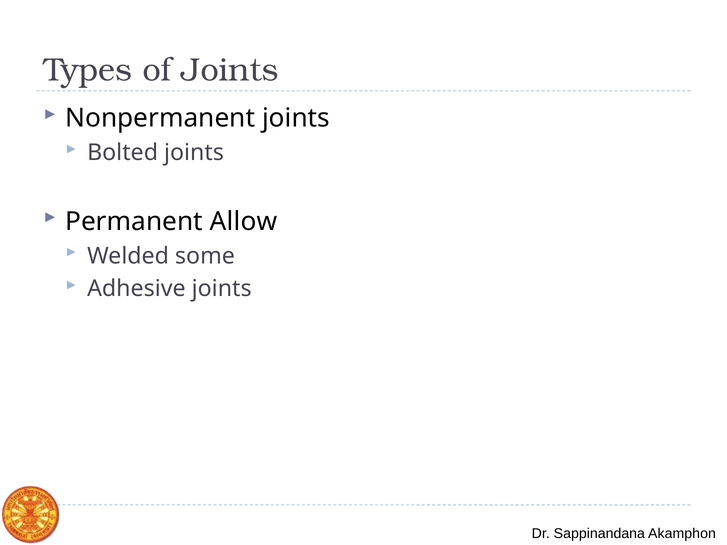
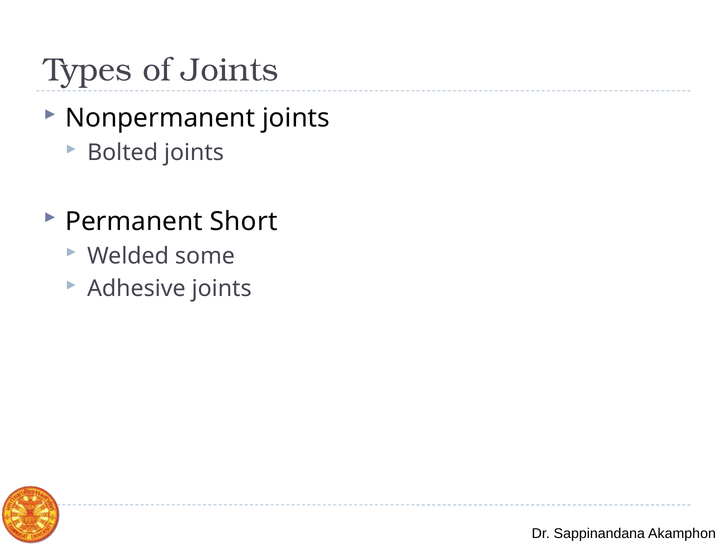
Allow: Allow -> Short
